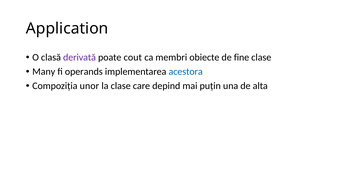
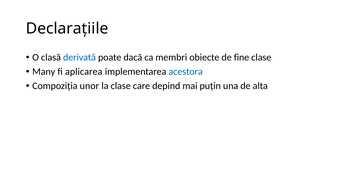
Application: Application -> Declarațiile
derivată colour: purple -> blue
cout: cout -> dacă
operands: operands -> aplicarea
